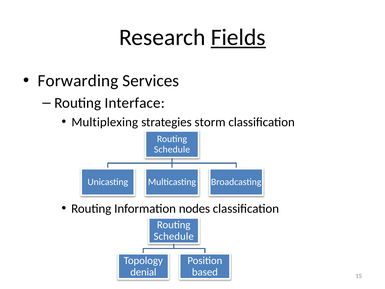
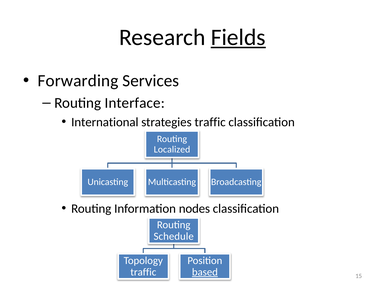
Multiplexing: Multiplexing -> International
strategies storm: storm -> traffic
Schedule at (172, 149): Schedule -> Localized
denial at (143, 272): denial -> traffic
based underline: none -> present
